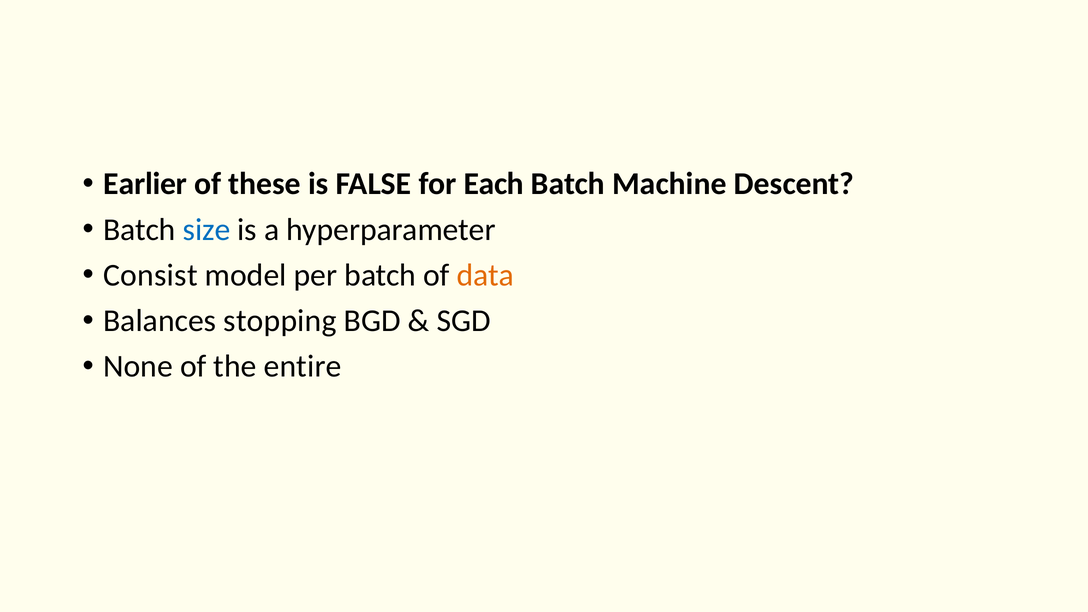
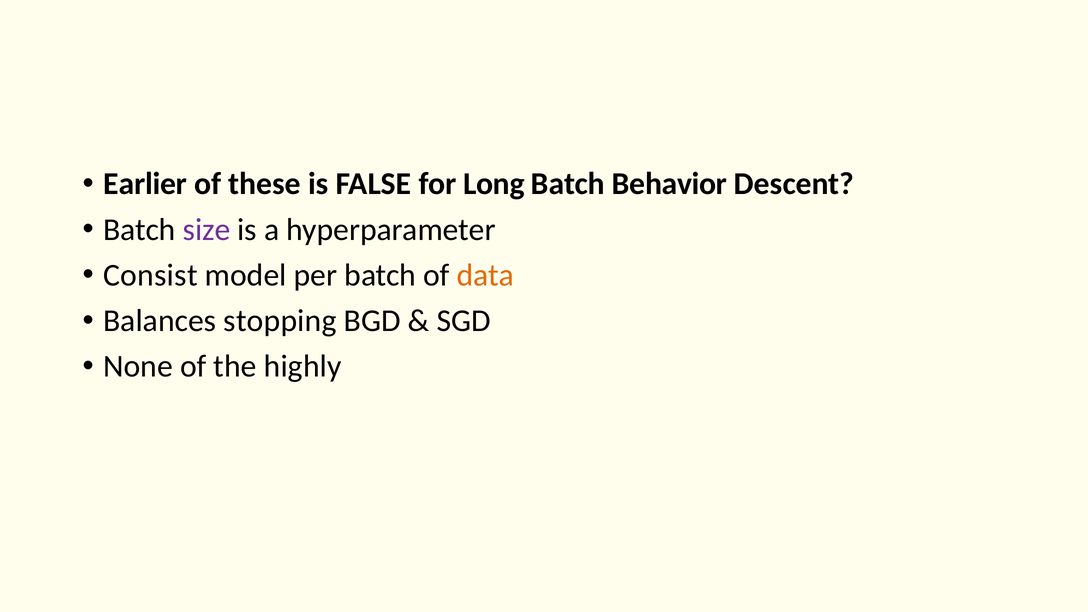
Each: Each -> Long
Machine: Machine -> Behavior
size colour: blue -> purple
entire: entire -> highly
